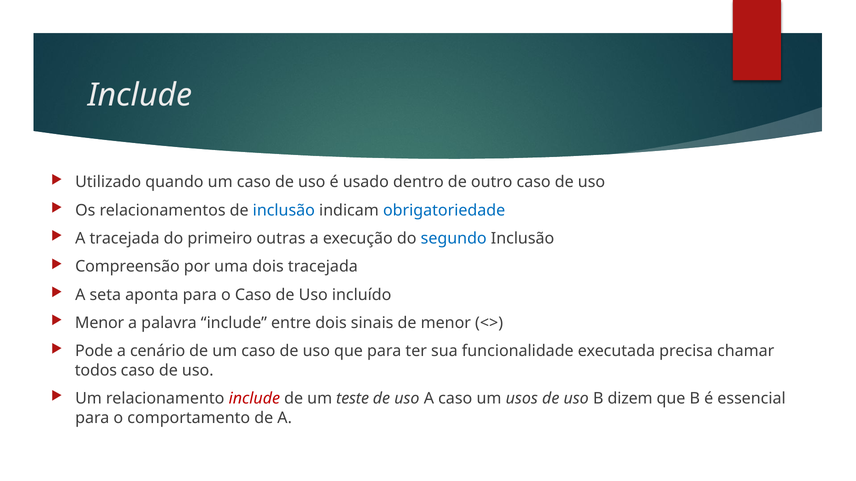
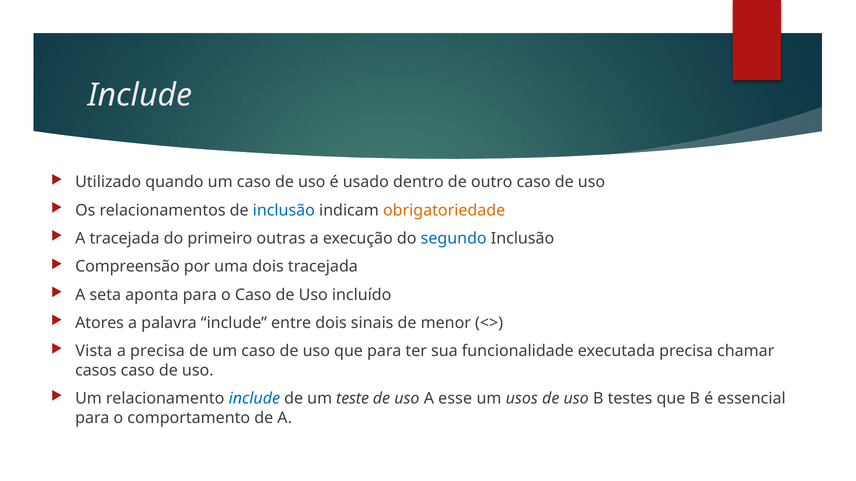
obrigatoriedade colour: blue -> orange
Menor at (100, 323): Menor -> Atores
Pode: Pode -> Vista
a cenário: cenário -> precisa
todos: todos -> casos
include at (254, 399) colour: red -> blue
A caso: caso -> esse
dizem: dizem -> testes
